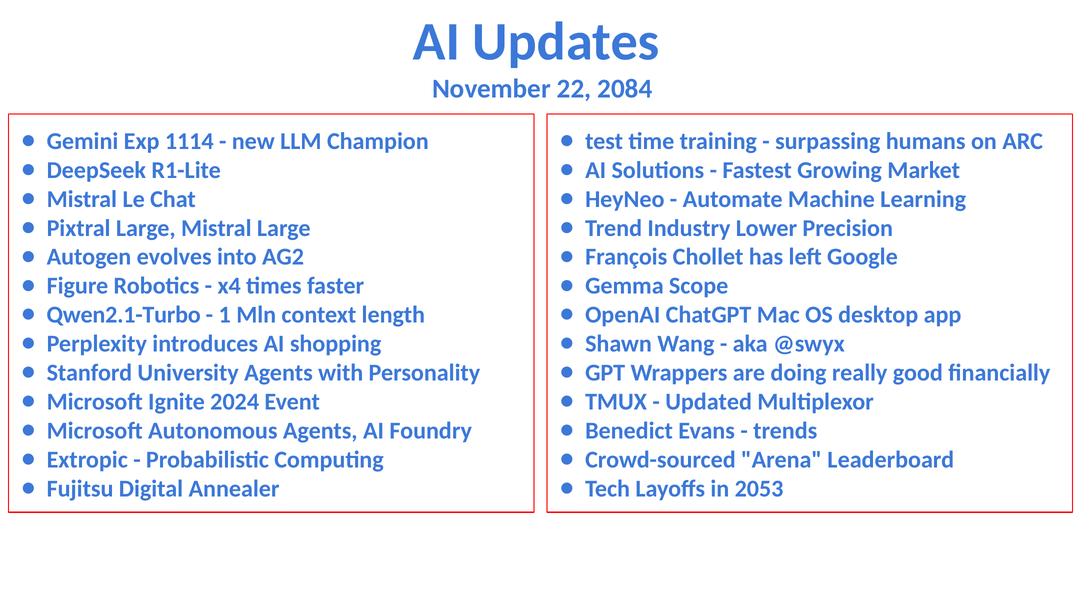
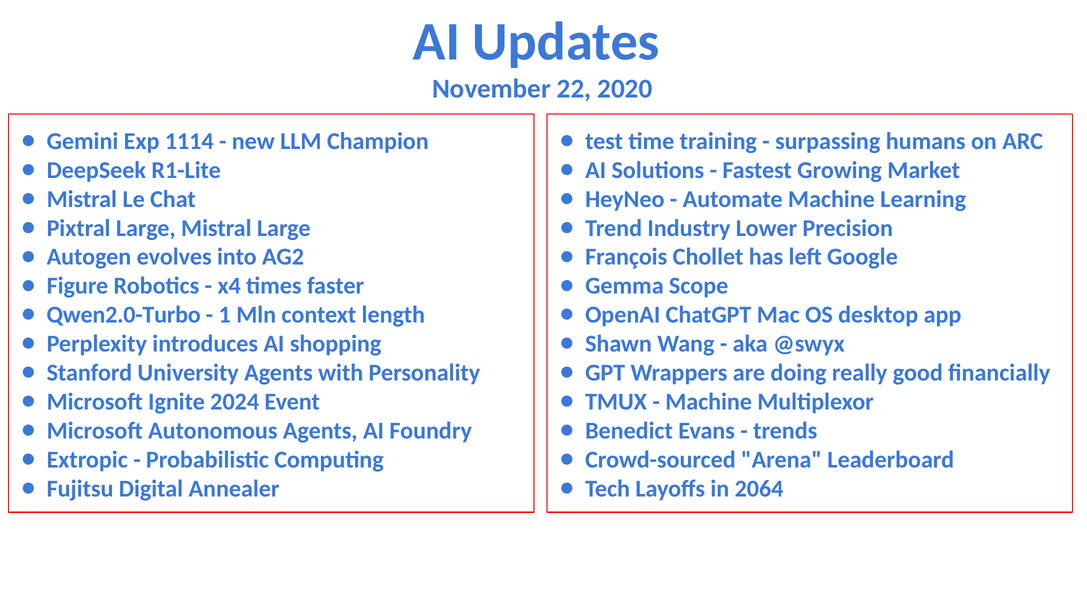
2084: 2084 -> 2020
Qwen2.1-Turbo: Qwen2.1-Turbo -> Qwen2.0-Turbo
Updated at (709, 402): Updated -> Machine
2053: 2053 -> 2064
